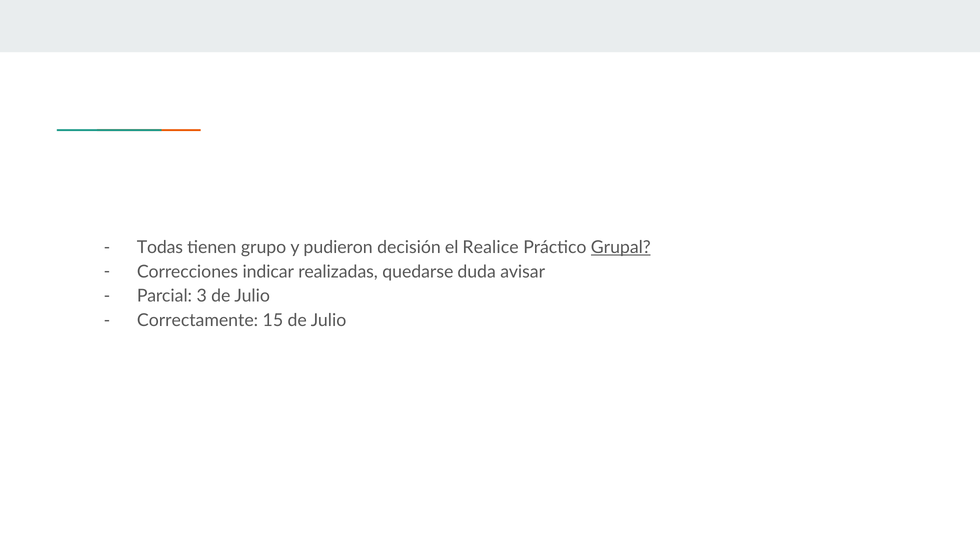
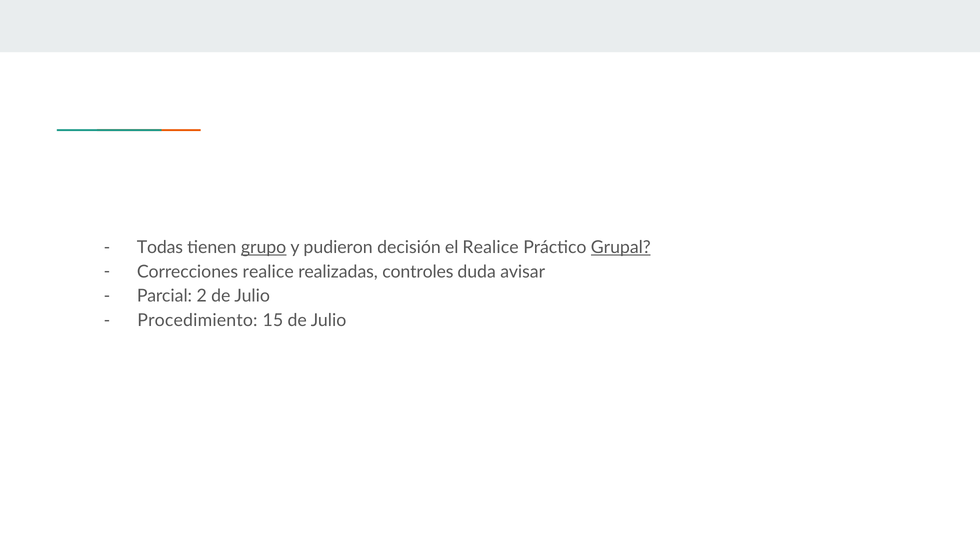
grupo underline: none -> present
Correcciones indicar: indicar -> realice
quedarse: quedarse -> controles
3: 3 -> 2
Correctamente: Correctamente -> Procedimiento
